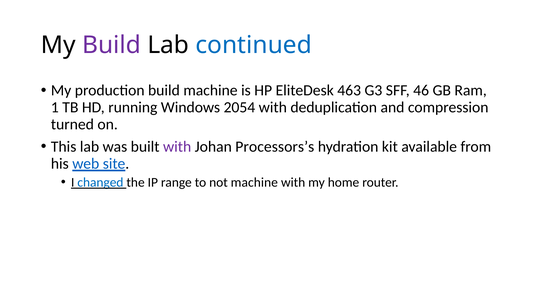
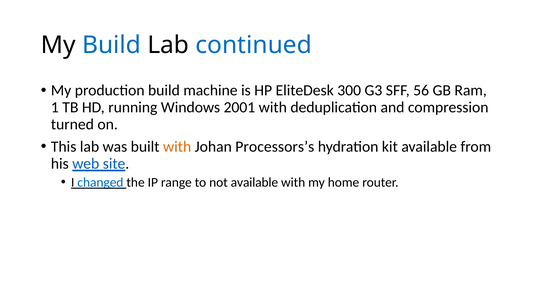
Build at (112, 45) colour: purple -> blue
463: 463 -> 300
46: 46 -> 56
2054: 2054 -> 2001
with at (177, 147) colour: purple -> orange
not machine: machine -> available
